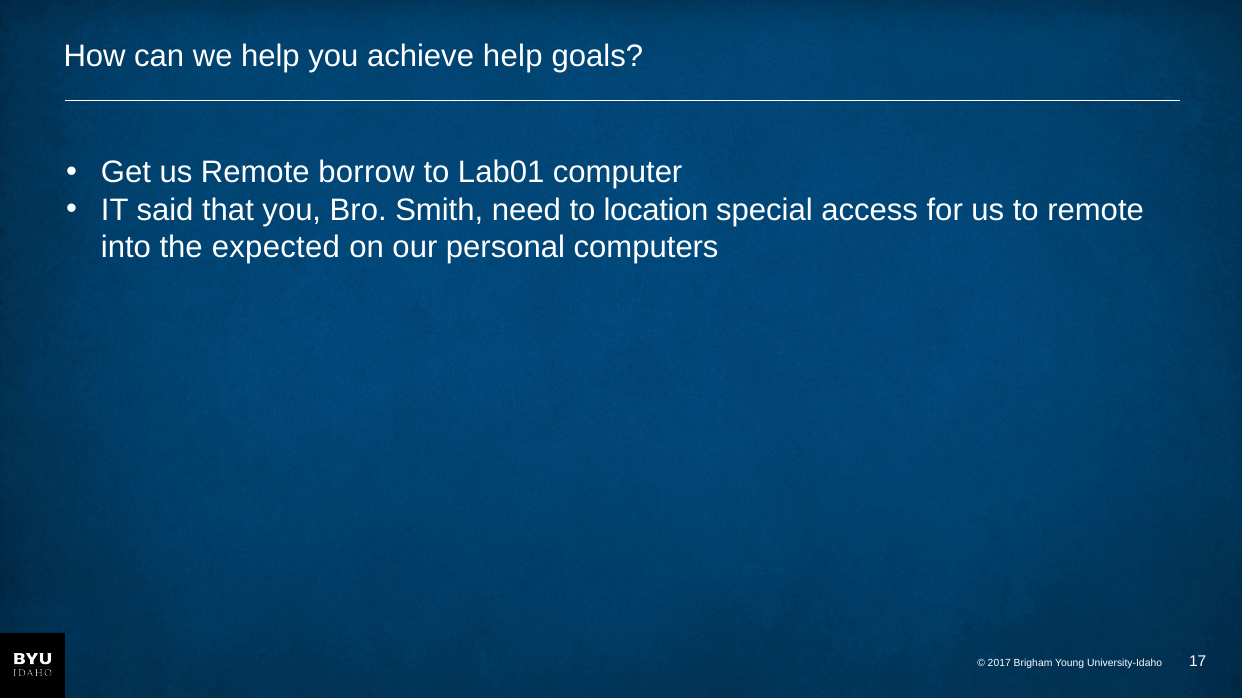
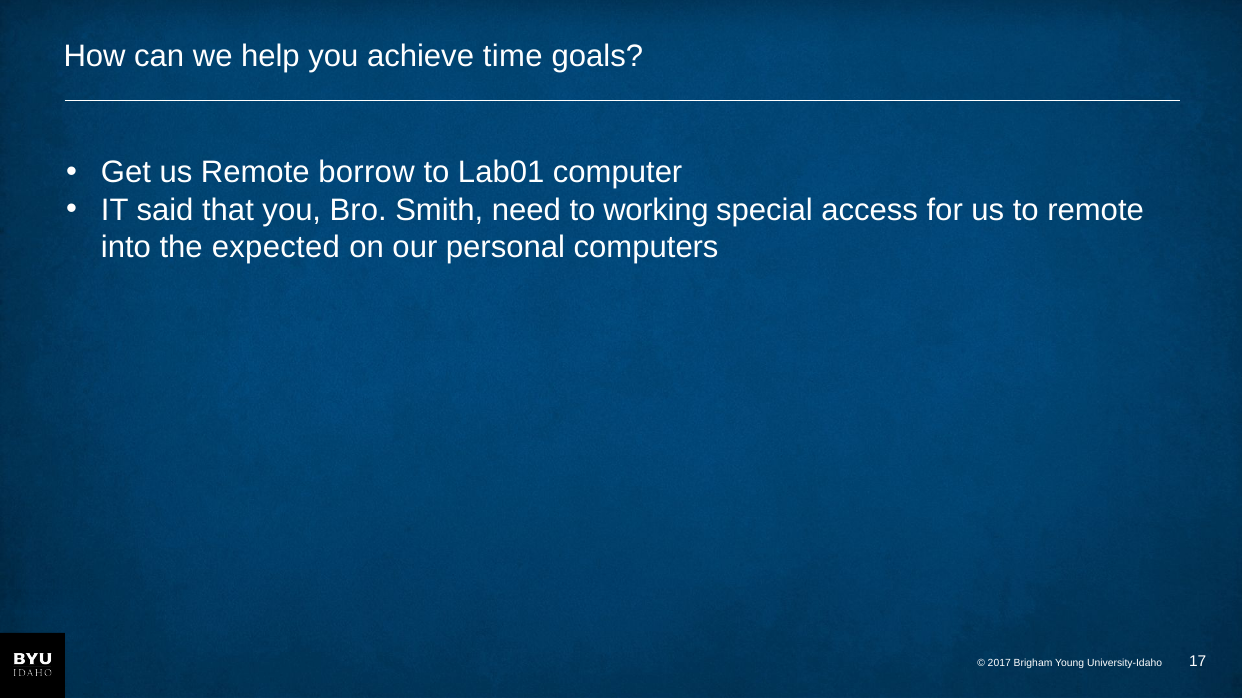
achieve help: help -> time
location: location -> working
